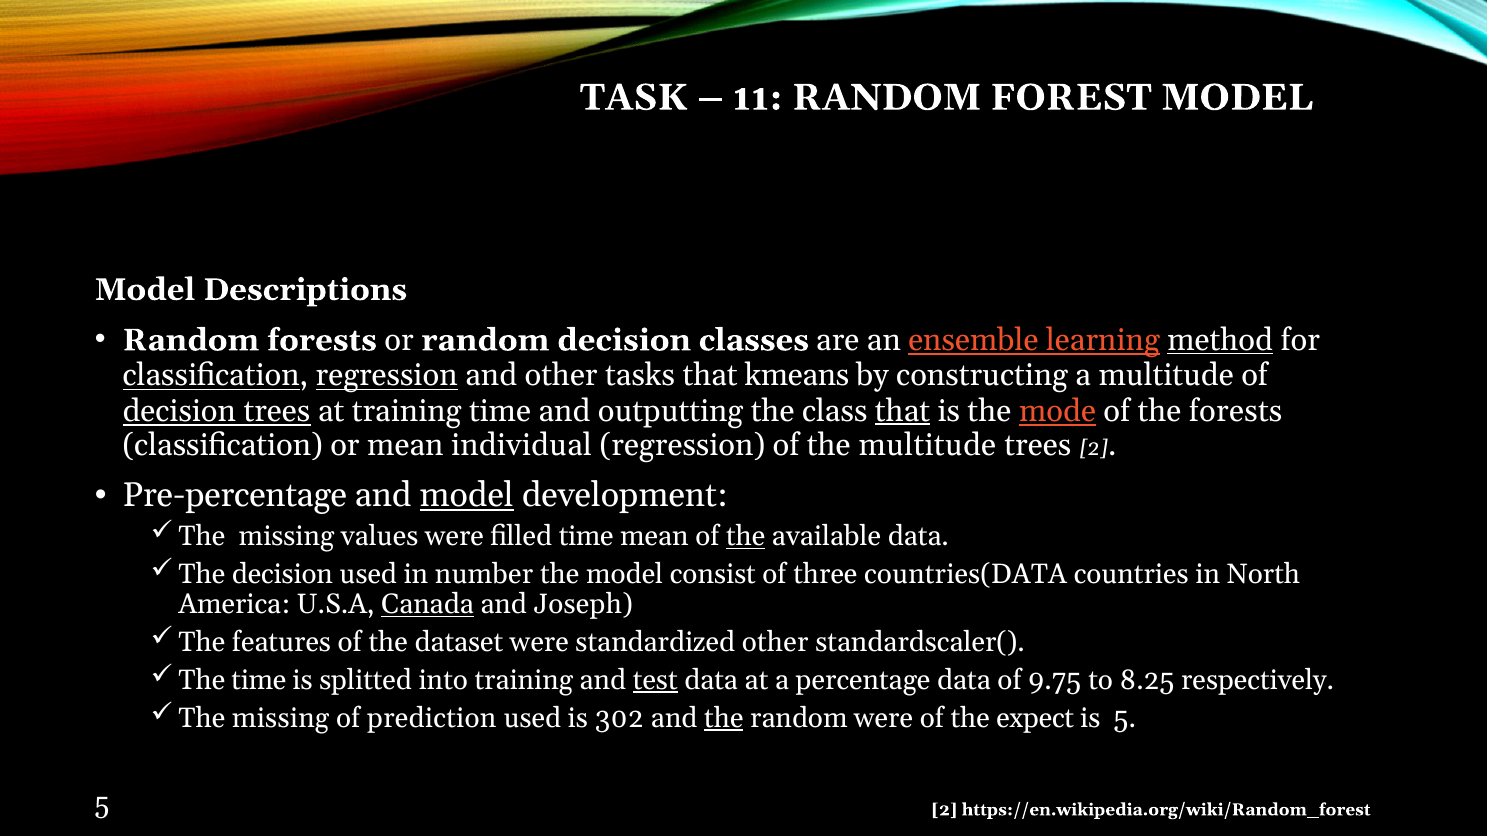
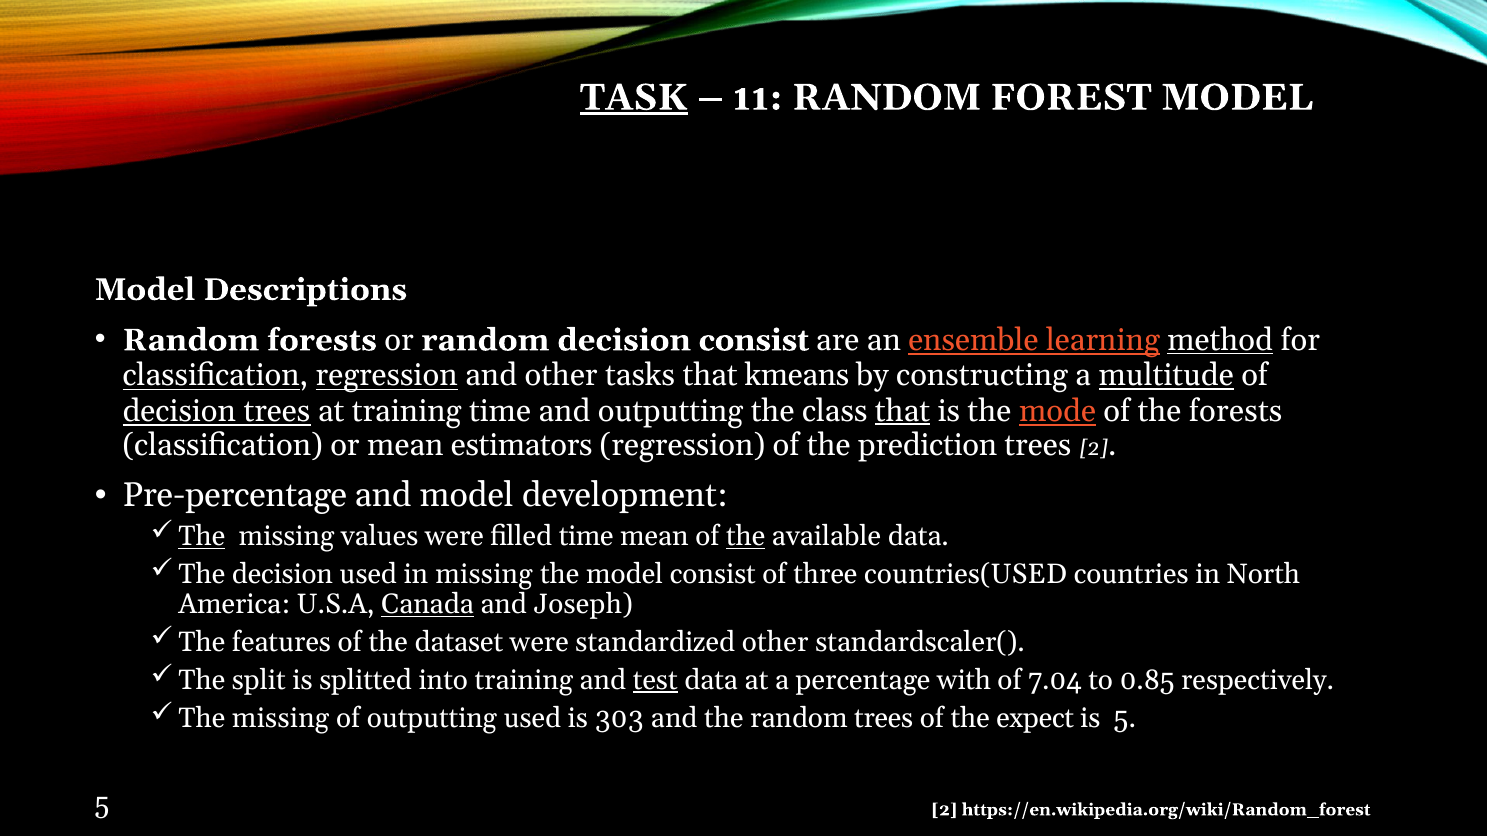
TASK underline: none -> present
decision classes: classes -> consist
multitude at (1166, 376) underline: none -> present
individual: individual -> estimators
the multitude: multitude -> prediction
model at (467, 496) underline: present -> none
The at (202, 537) underline: none -> present
in number: number -> missing
countries(DATA: countries(DATA -> countries(USED
The time: time -> split
percentage data: data -> with
9.75: 9.75 -> 7.04
8.25: 8.25 -> 0.85
of prediction: prediction -> outputting
302: 302 -> 303
the at (724, 718) underline: present -> none
random were: were -> trees
